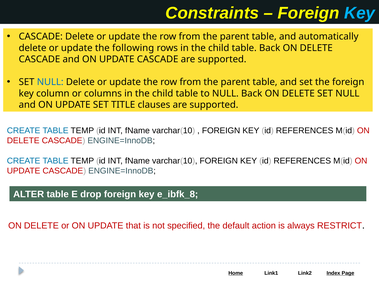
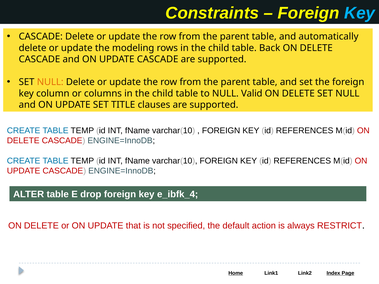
following: following -> modeling
NULL at (50, 82) colour: blue -> orange
NULL Back: Back -> Valid
e_ibfk_8: e_ibfk_8 -> e_ibfk_4
